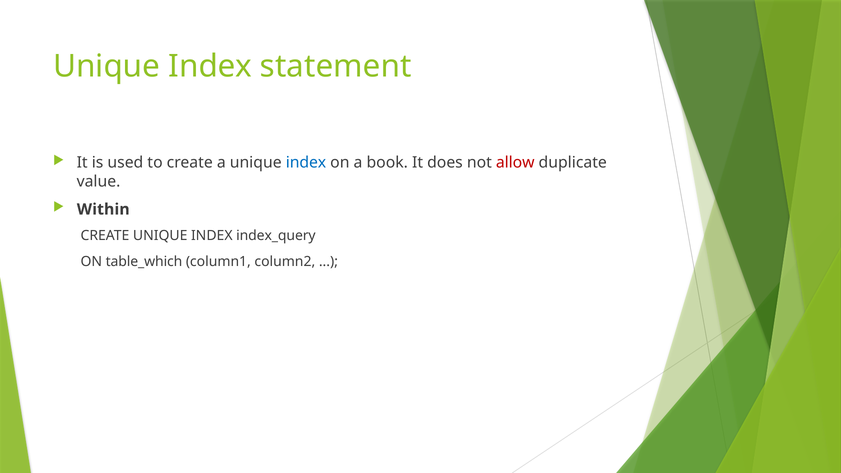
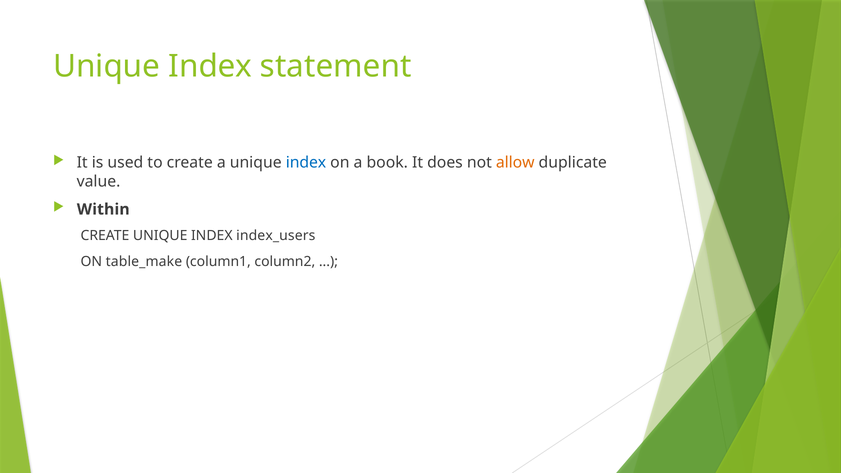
allow colour: red -> orange
index_query: index_query -> index_users
table_which: table_which -> table_make
